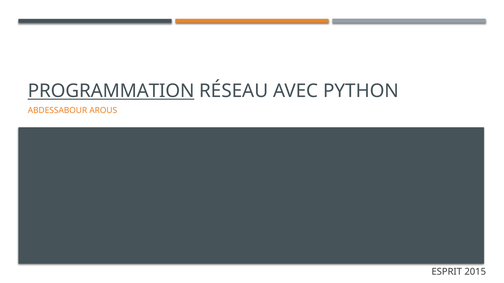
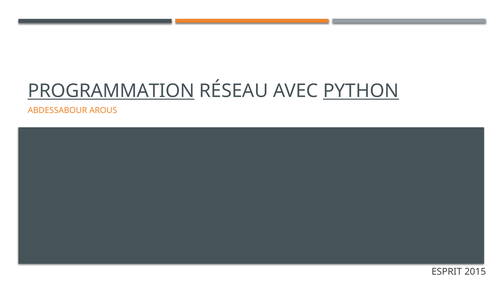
PYTHON underline: none -> present
